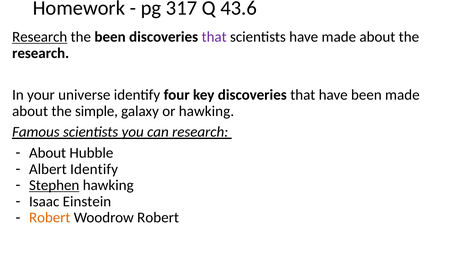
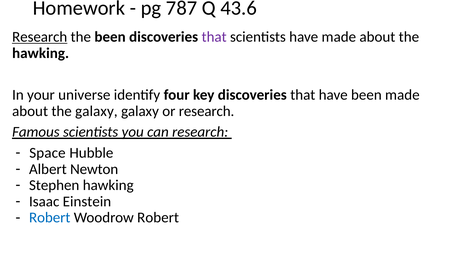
317: 317 -> 787
research at (41, 53): research -> hawking
the simple: simple -> galaxy
or hawking: hawking -> research
About at (48, 153): About -> Space
Albert Identify: Identify -> Newton
Stephen underline: present -> none
Robert at (50, 218) colour: orange -> blue
